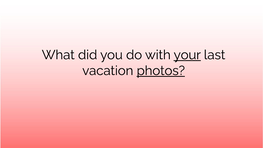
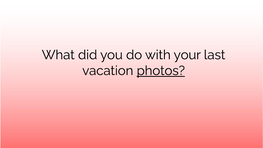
your underline: present -> none
